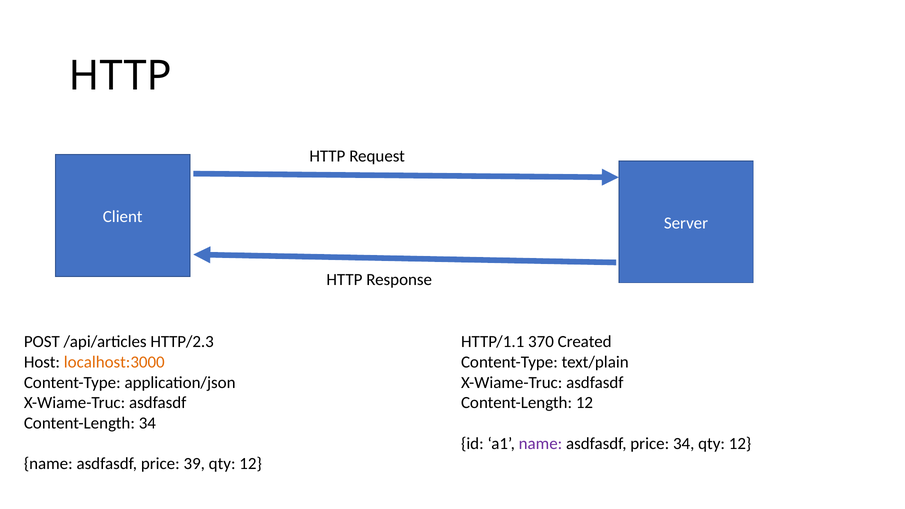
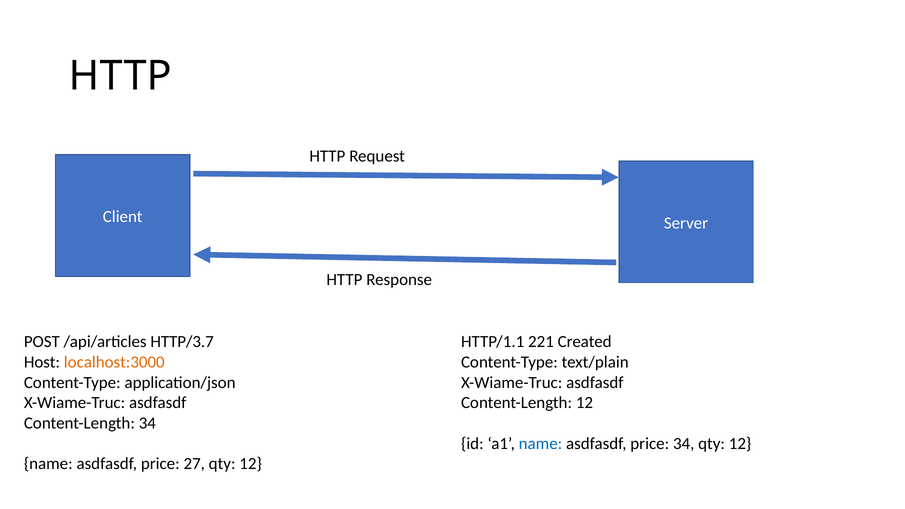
HTTP/2.3: HTTP/2.3 -> HTTP/3.7
370: 370 -> 221
name at (540, 444) colour: purple -> blue
39: 39 -> 27
